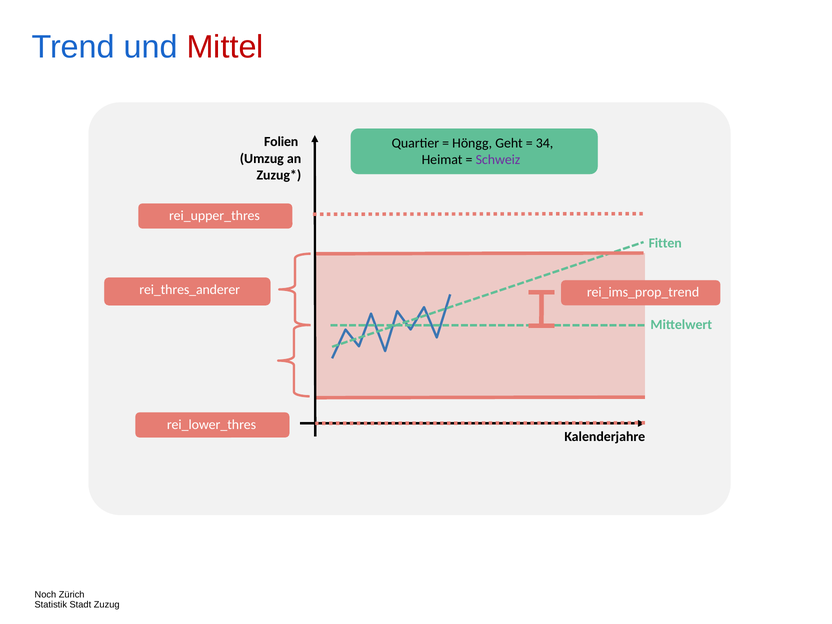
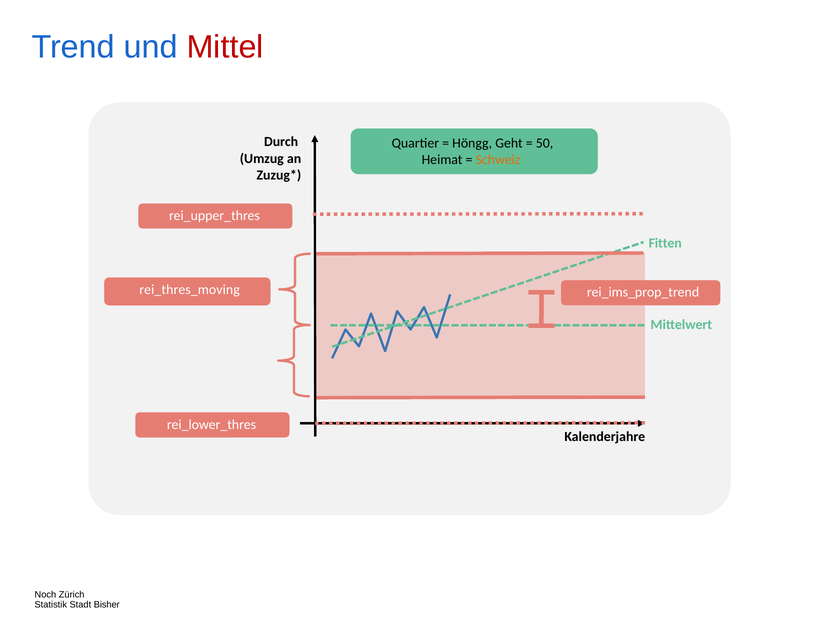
Folien: Folien -> Durch
34: 34 -> 50
Schweiz colour: purple -> orange
rei_thres_anderer: rei_thres_anderer -> rei_thres_moving
Zuzug: Zuzug -> Bisher
